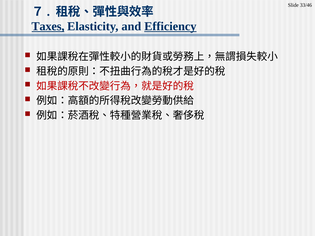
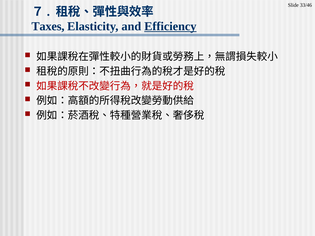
Taxes underline: present -> none
